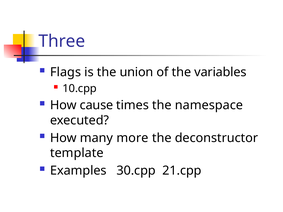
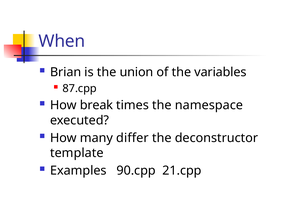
Three: Three -> When
Flags: Flags -> Brian
10.cpp: 10.cpp -> 87.cpp
cause: cause -> break
more: more -> differ
30.cpp: 30.cpp -> 90.cpp
